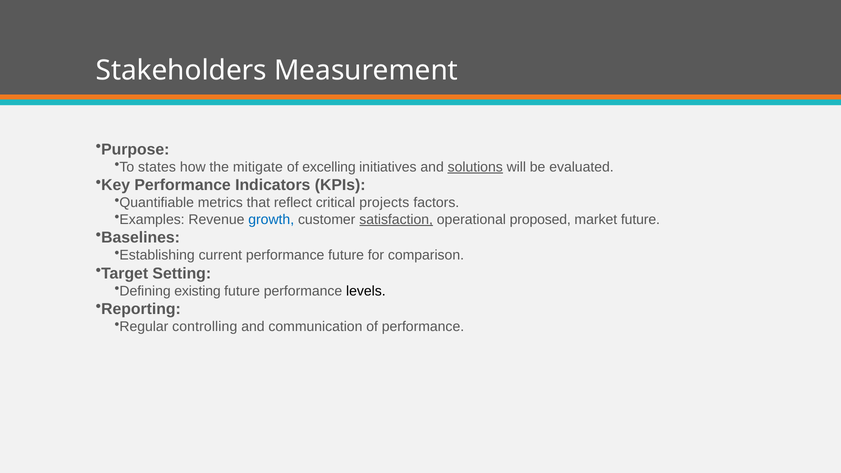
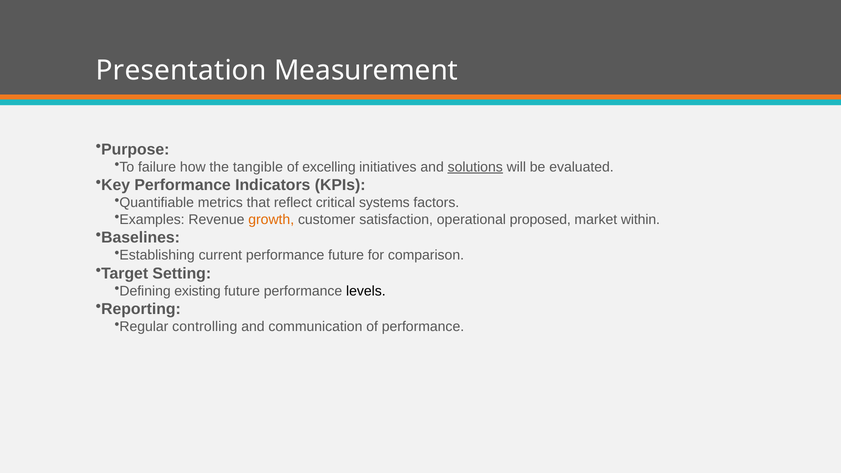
Stakeholders: Stakeholders -> Presentation
states: states -> failure
mitigate: mitigate -> tangible
projects: projects -> systems
growth colour: blue -> orange
satisfaction underline: present -> none
market future: future -> within
